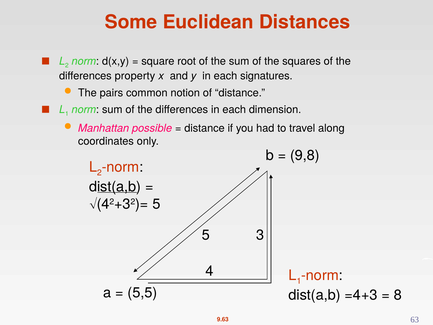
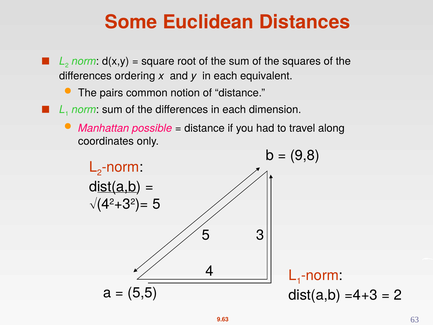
property: property -> ordering
signatures: signatures -> equivalent
8 at (398, 295): 8 -> 2
